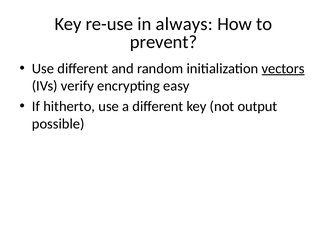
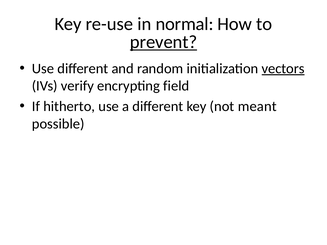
always: always -> normal
prevent underline: none -> present
easy: easy -> field
output: output -> meant
